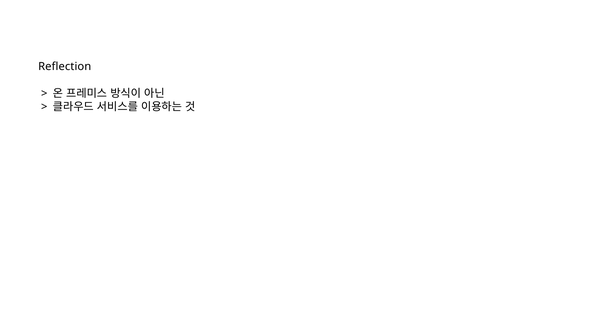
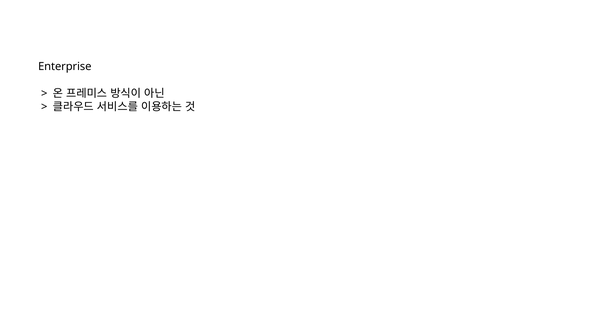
Reflection: Reflection -> Enterprise
